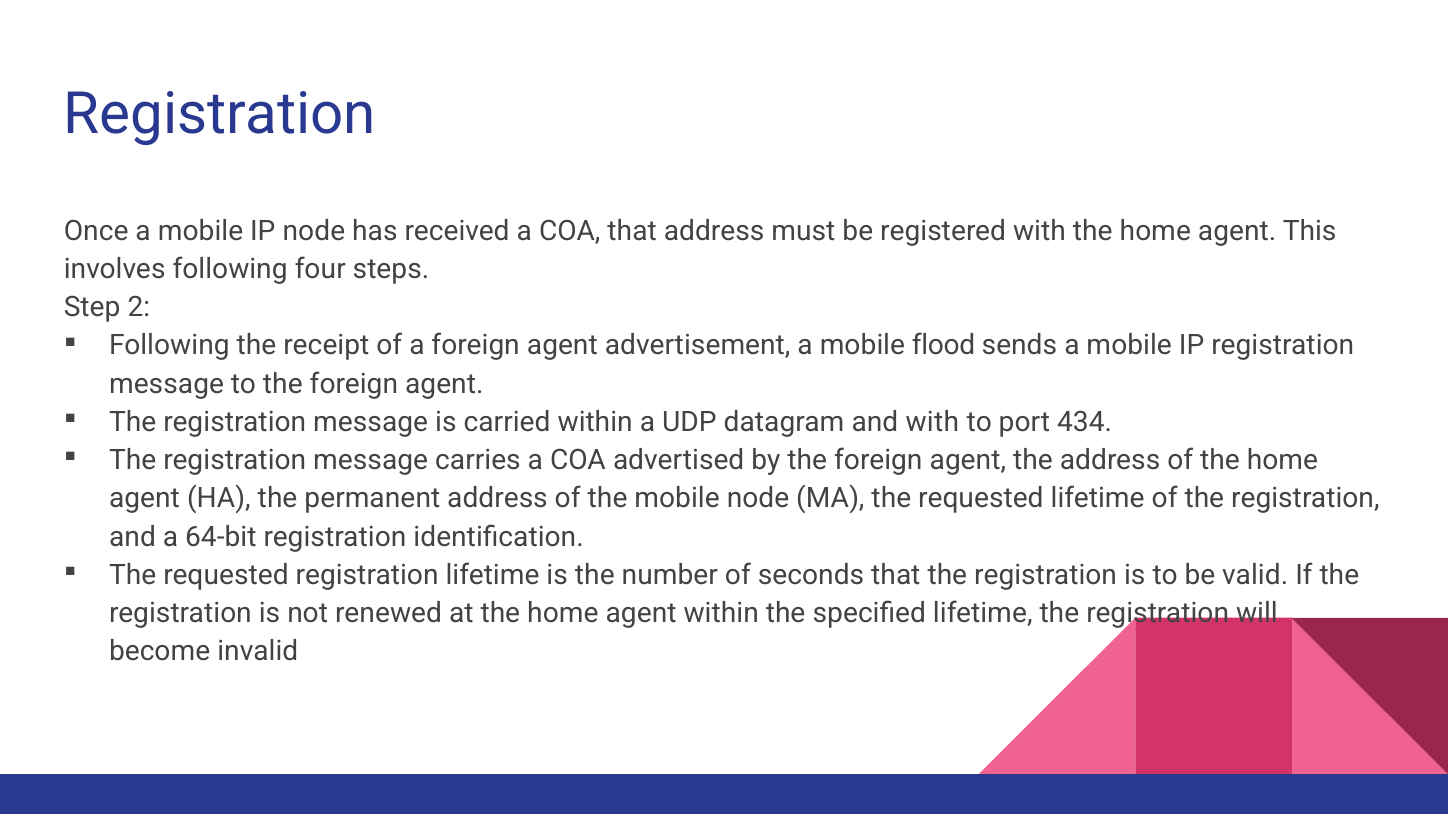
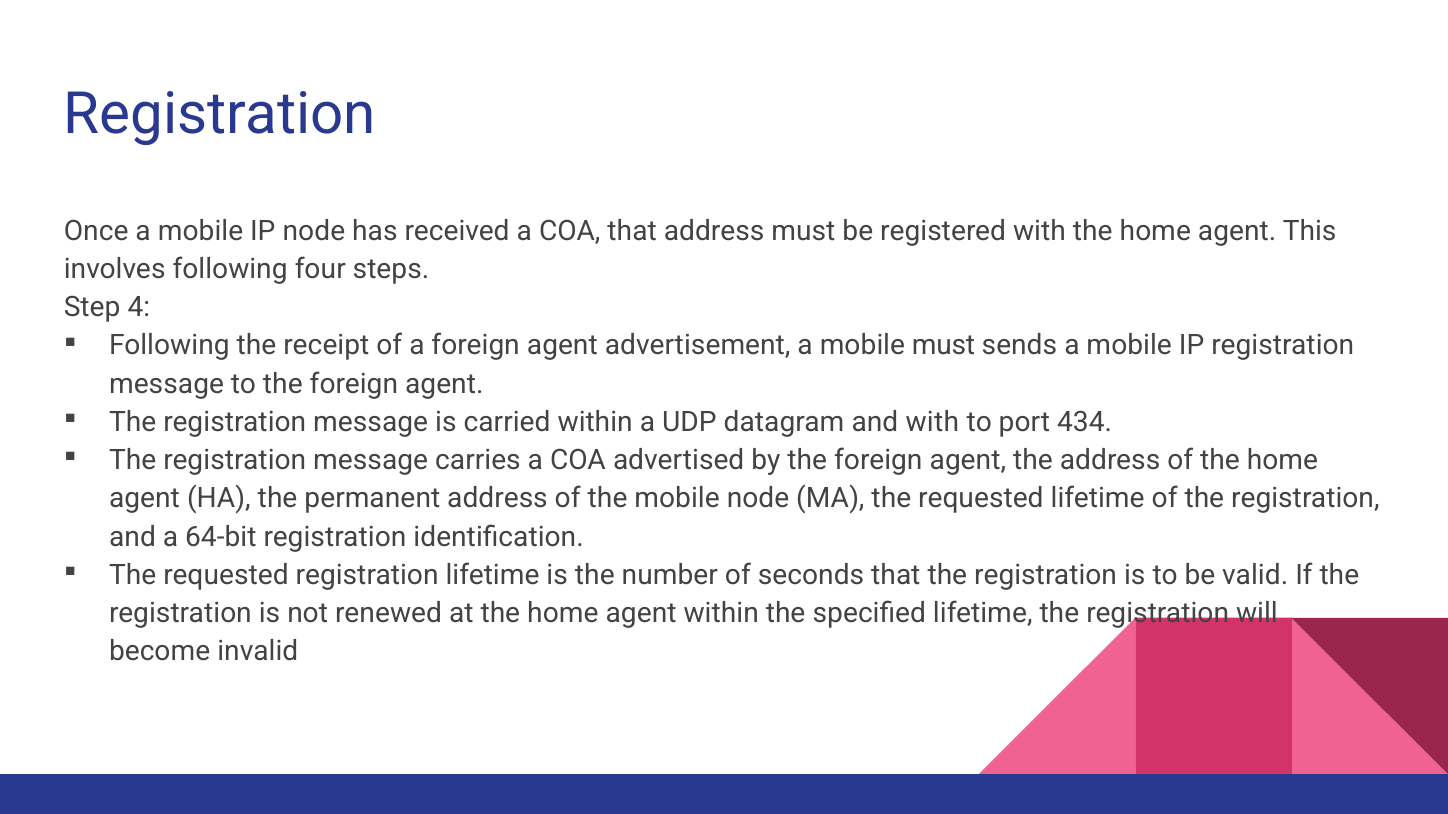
2: 2 -> 4
mobile flood: flood -> must
